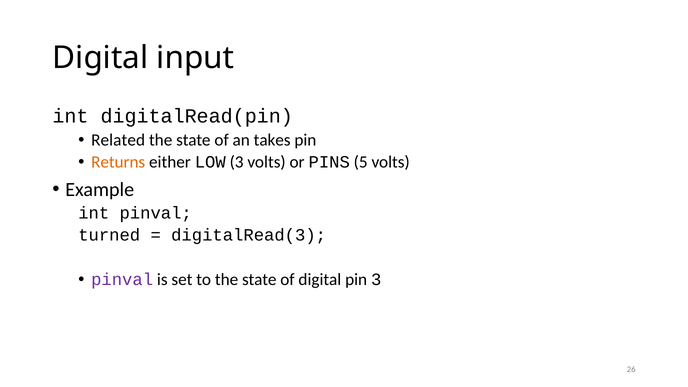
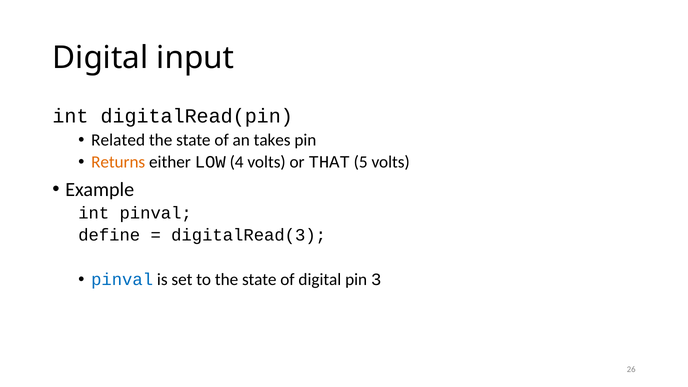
LOW 3: 3 -> 4
PINS: PINS -> THAT
turned: turned -> define
pinval at (122, 280) colour: purple -> blue
